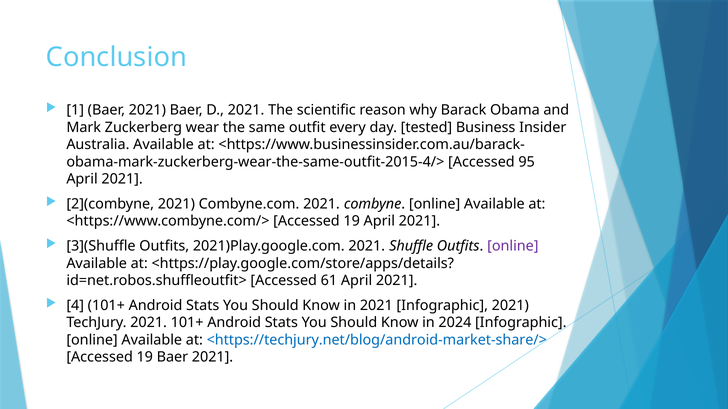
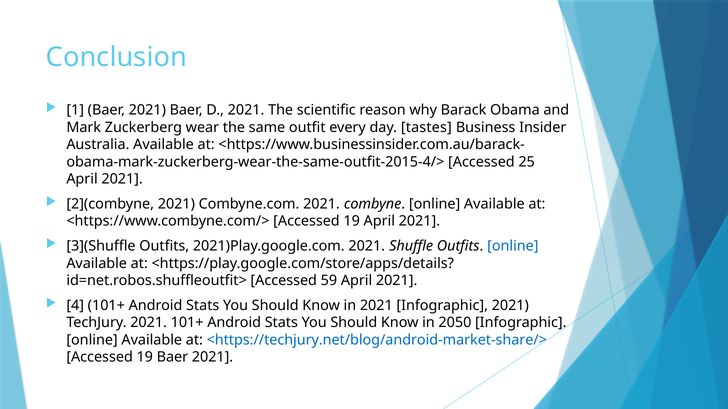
tested: tested -> tastes
95: 95 -> 25
online at (513, 246) colour: purple -> blue
61: 61 -> 59
2024: 2024 -> 2050
